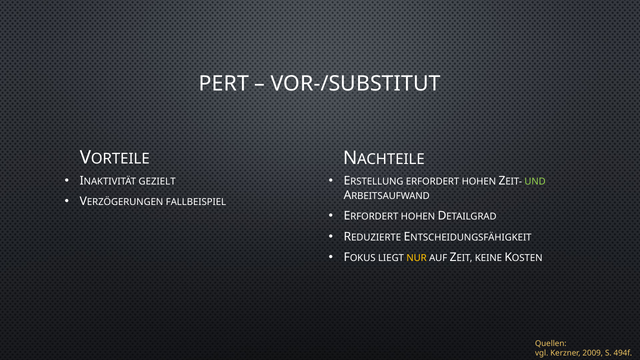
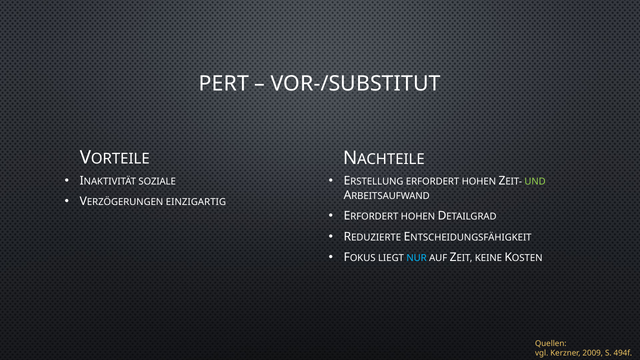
GEZIELT: GEZIELT -> SOZIALE
FALLBEISPIEL: FALLBEISPIEL -> EINZIGARTIG
NUR colour: yellow -> light blue
